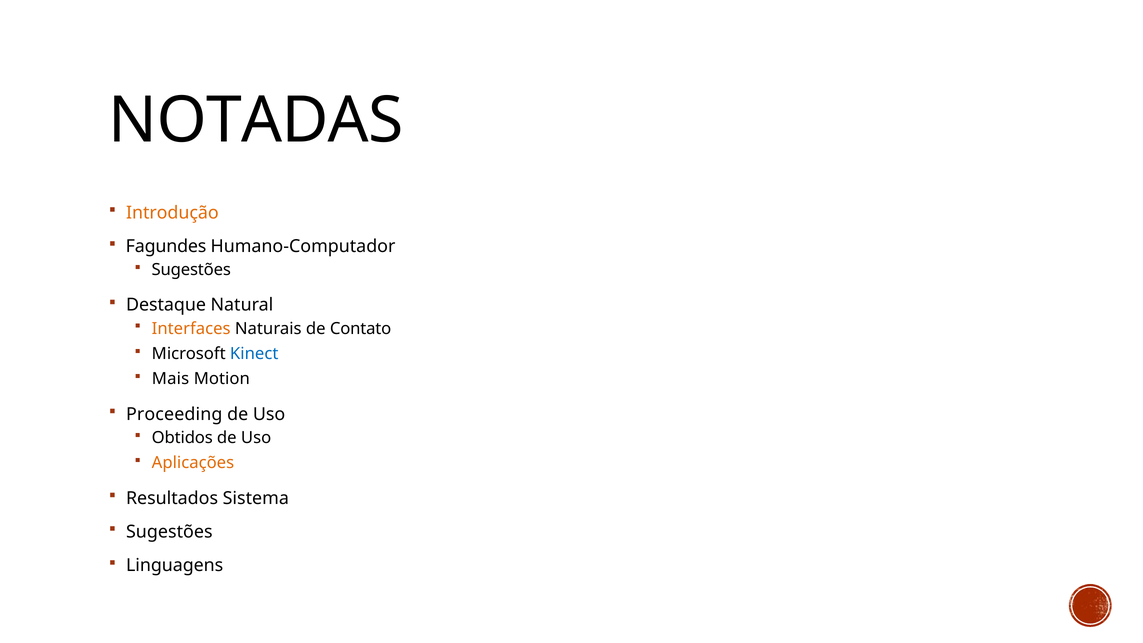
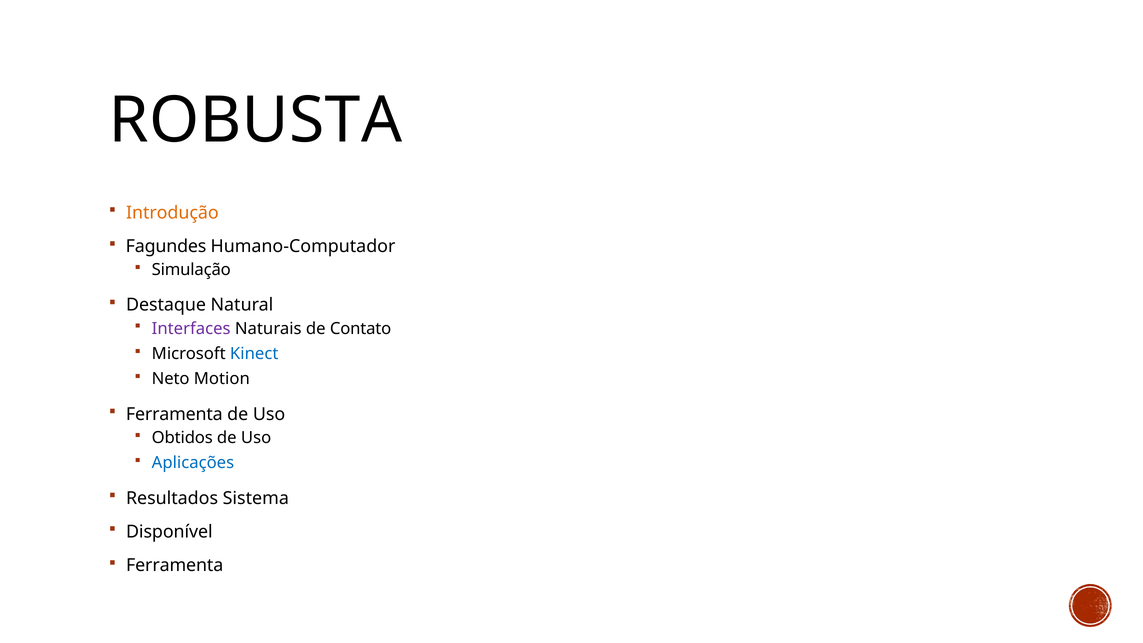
NOTADAS: NOTADAS -> ROBUSTA
Sugestões at (191, 270): Sugestões -> Simulação
Interfaces colour: orange -> purple
Mais: Mais -> Neto
Proceeding at (174, 414): Proceeding -> Ferramenta
Aplicações colour: orange -> blue
Sugestões at (169, 532): Sugestões -> Disponível
Linguagens at (175, 565): Linguagens -> Ferramenta
